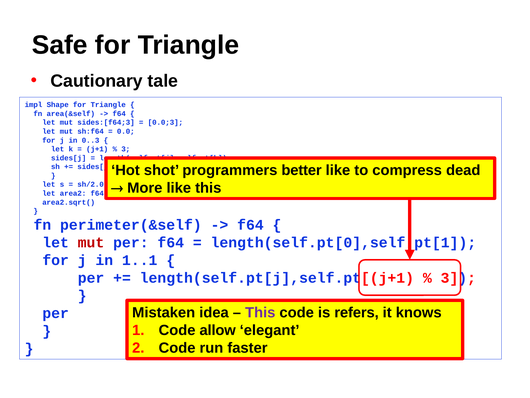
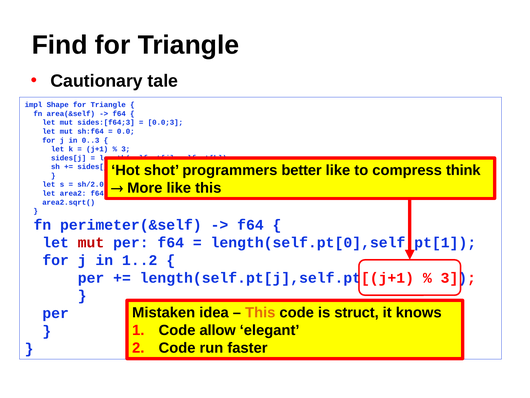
Safe: Safe -> Find
dead: dead -> think
1..1: 1..1 -> 1..2
This at (260, 312) colour: purple -> orange
refers: refers -> struct
